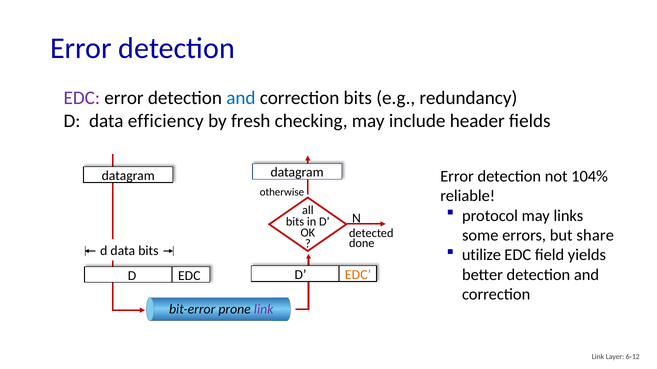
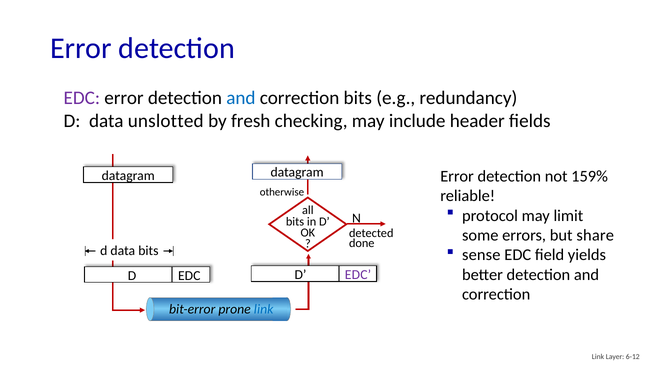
efficiency: efficiency -> unslotted
104%: 104% -> 159%
links: links -> limit
utilize: utilize -> sense
EDC at (358, 275) colour: orange -> purple
link at (264, 310) colour: purple -> blue
